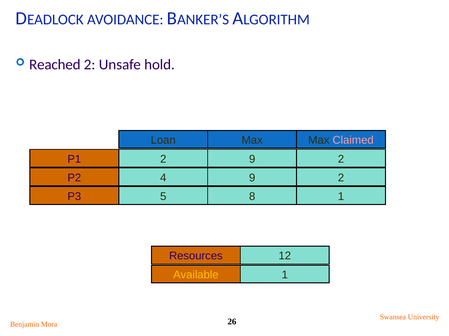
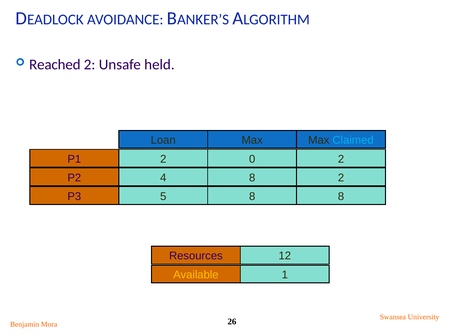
hold: hold -> held
Claimed colour: pink -> light blue
2 9: 9 -> 0
4 9: 9 -> 8
8 1: 1 -> 8
